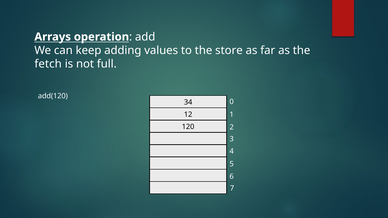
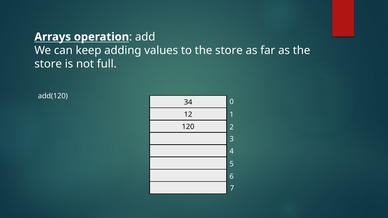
fetch at (48, 64): fetch -> store
